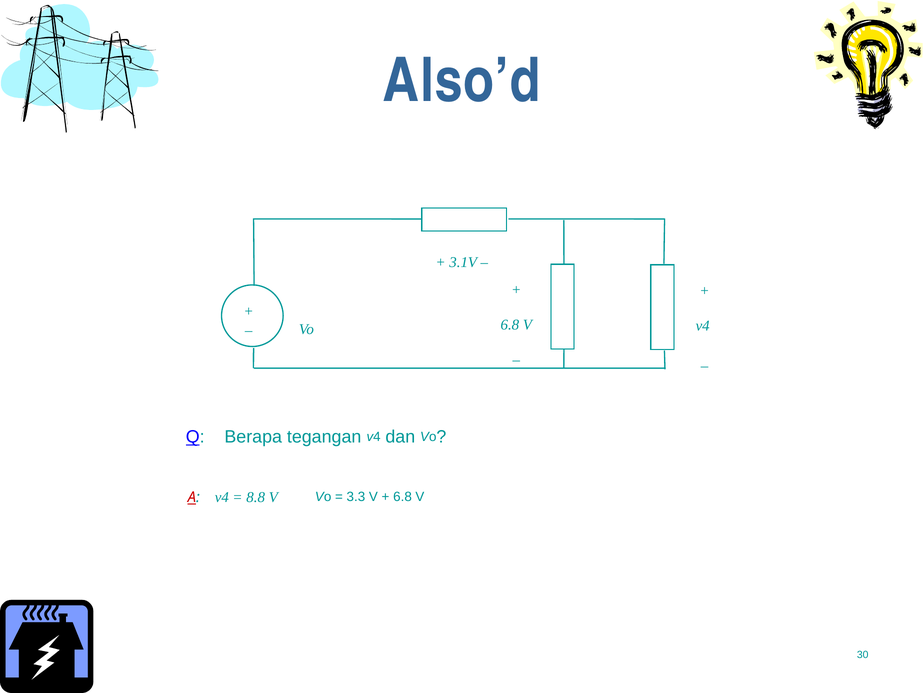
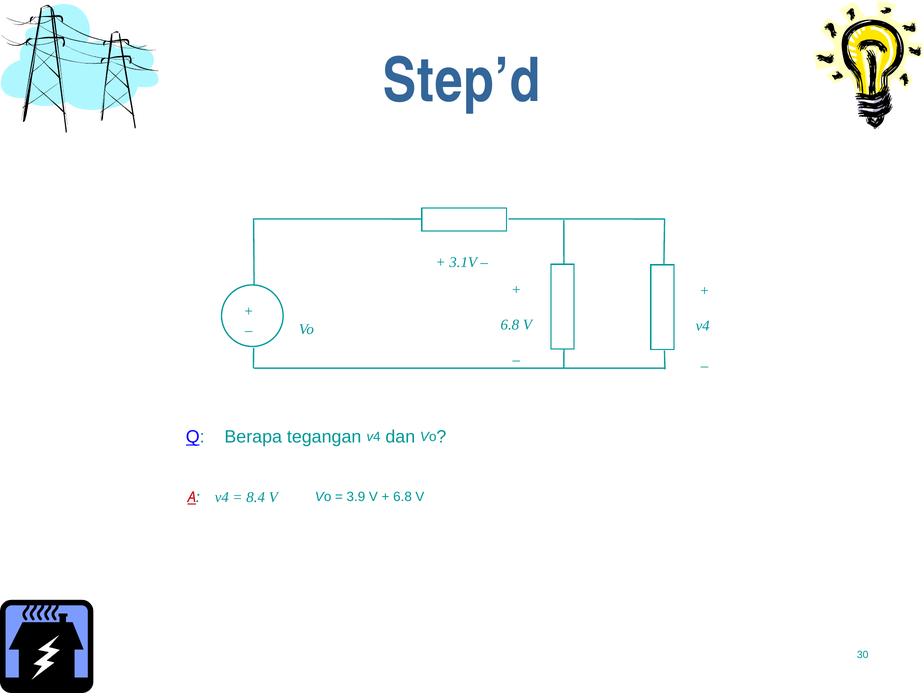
Also’d: Also’d -> Step’d
8.8: 8.8 -> 8.4
3.3: 3.3 -> 3.9
